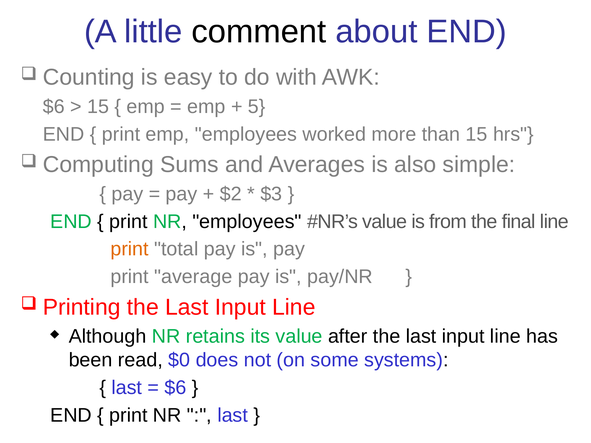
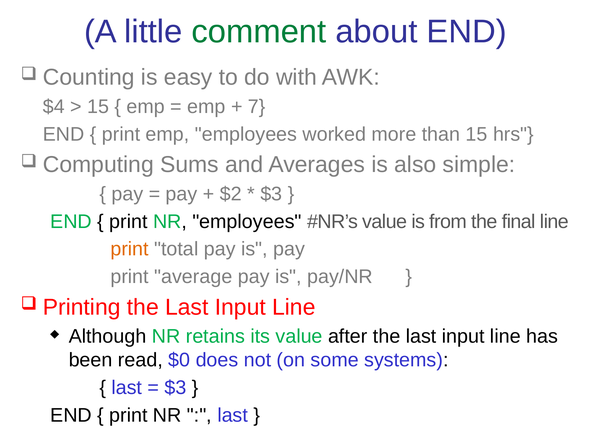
comment colour: black -> green
$6 at (54, 107): $6 -> $4
5: 5 -> 7
$6 at (176, 388): $6 -> $3
